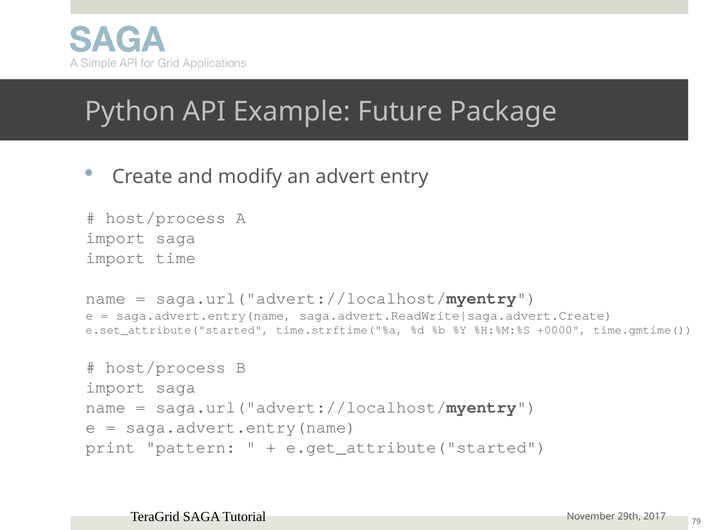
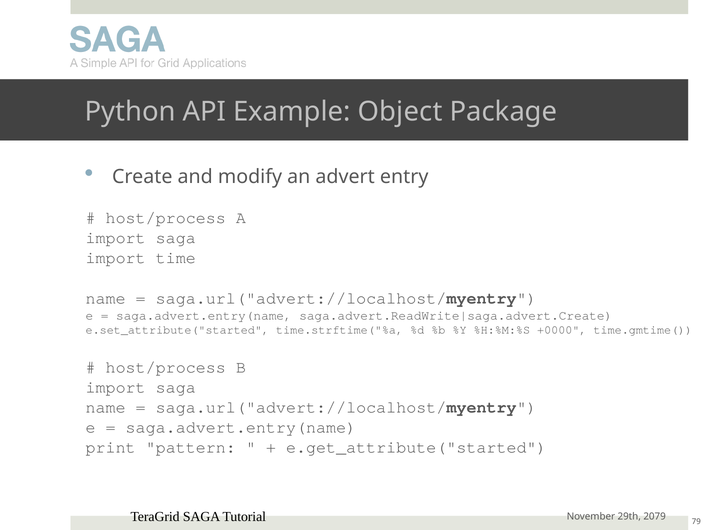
Future: Future -> Object
2017: 2017 -> 2079
